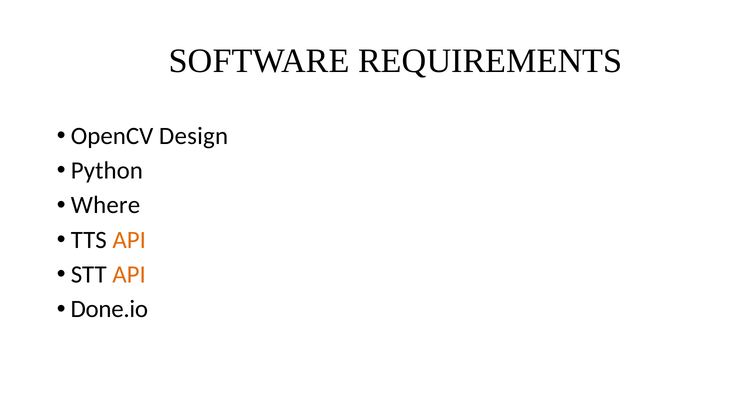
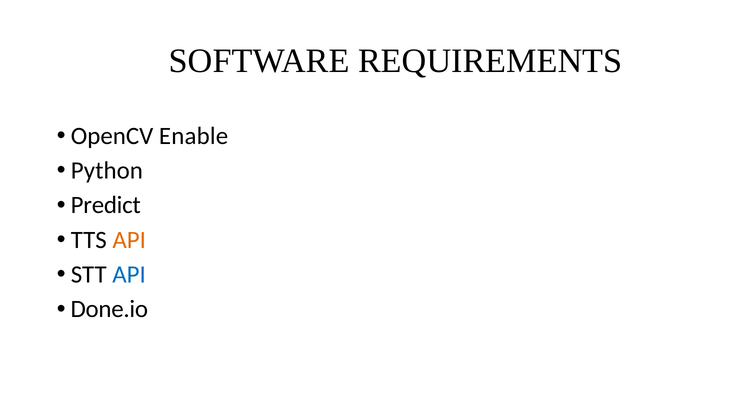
Design: Design -> Enable
Where: Where -> Predict
API at (129, 275) colour: orange -> blue
